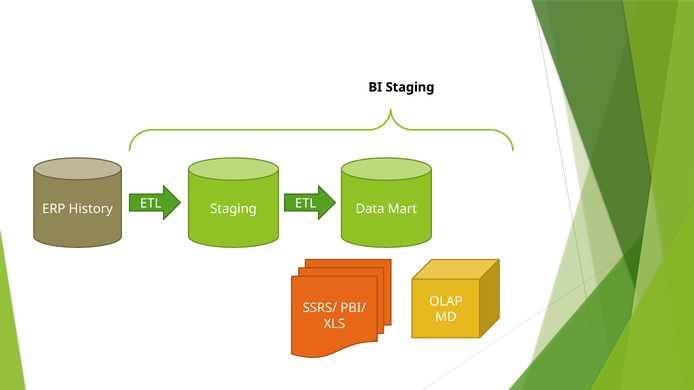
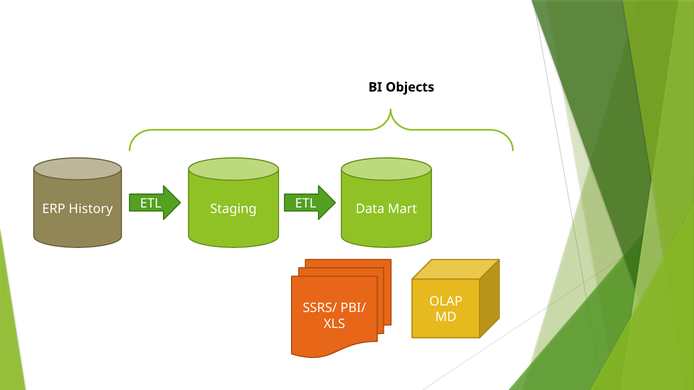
BI Staging: Staging -> Objects
